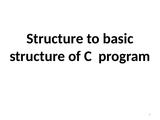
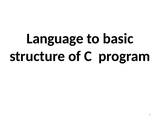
Structure at (55, 39): Structure -> Language
